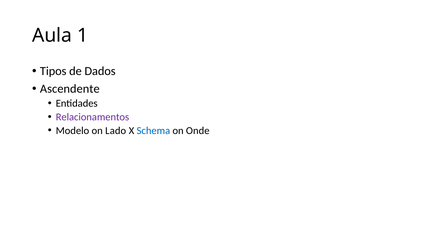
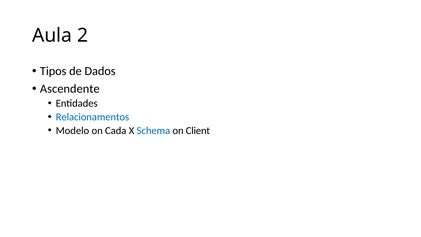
1: 1 -> 2
Relacionamentos colour: purple -> blue
Lado: Lado -> Cada
Onde: Onde -> Client
